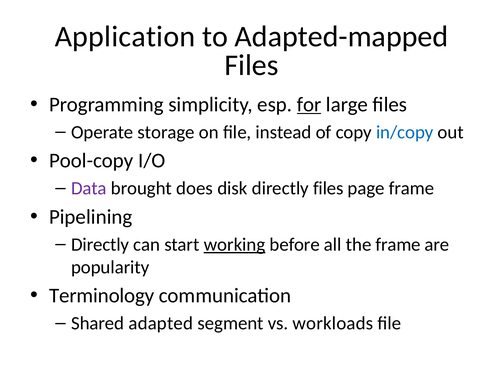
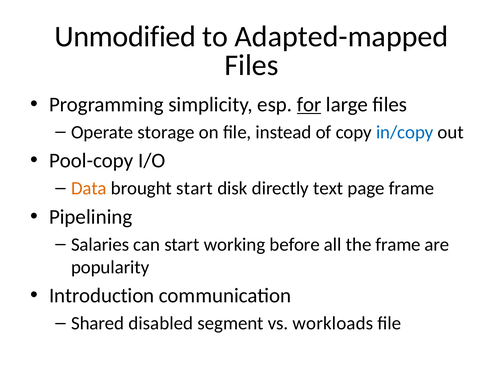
Application: Application -> Unmodified
Data colour: purple -> orange
brought does: does -> start
directly files: files -> text
Directly at (100, 245): Directly -> Salaries
working underline: present -> none
Terminology: Terminology -> Introduction
adapted: adapted -> disabled
